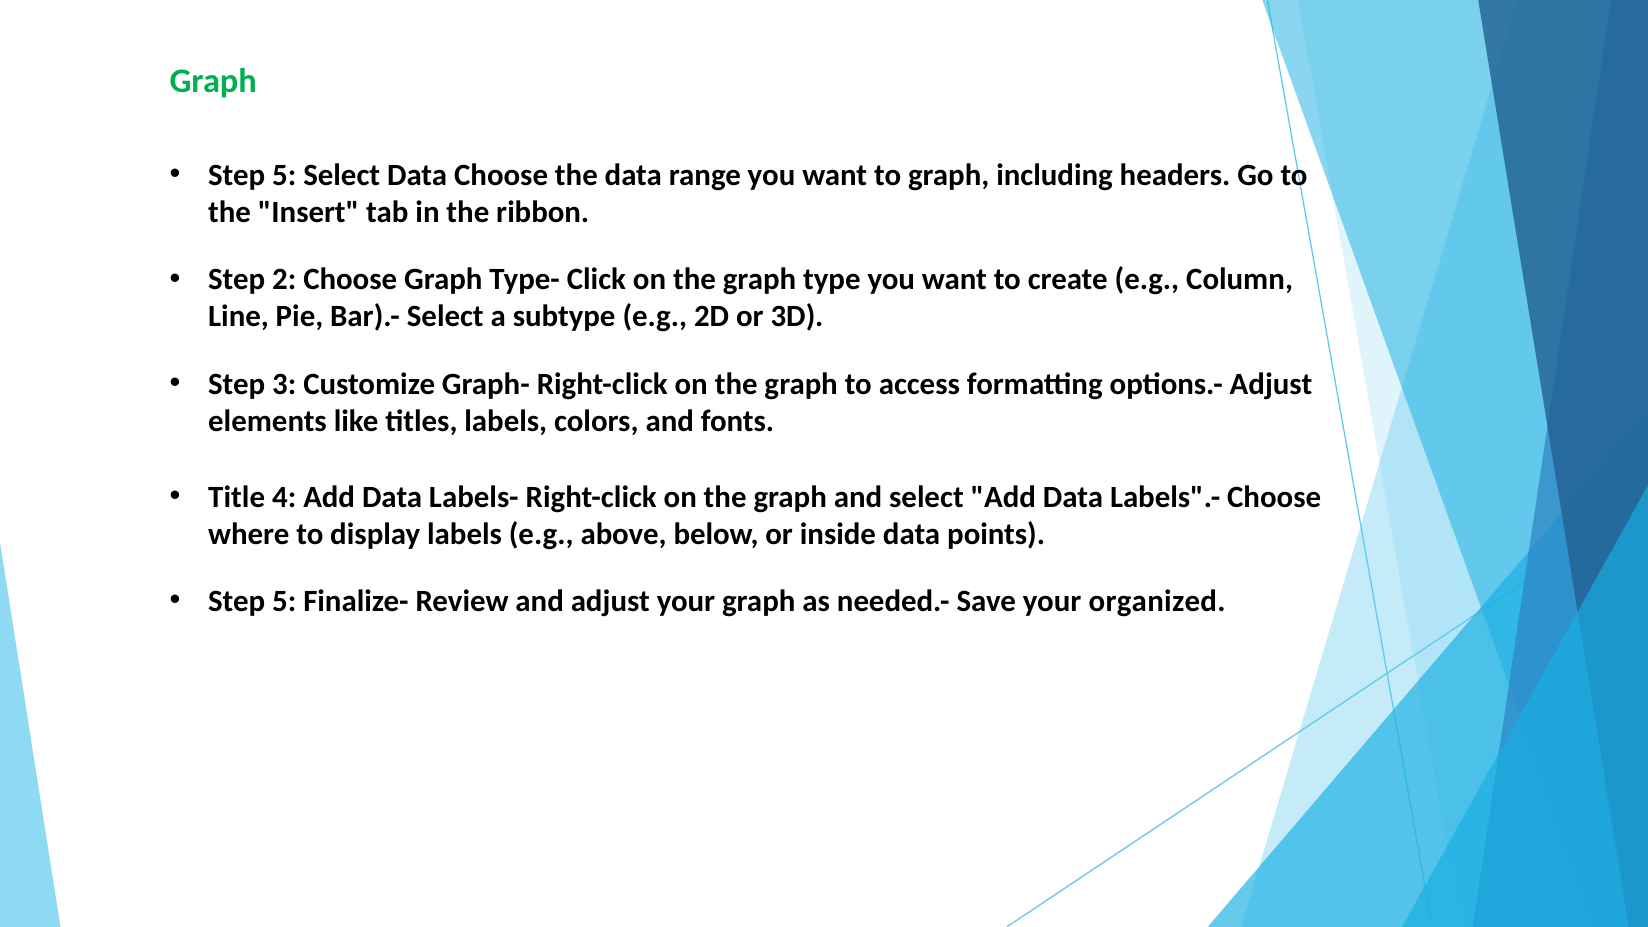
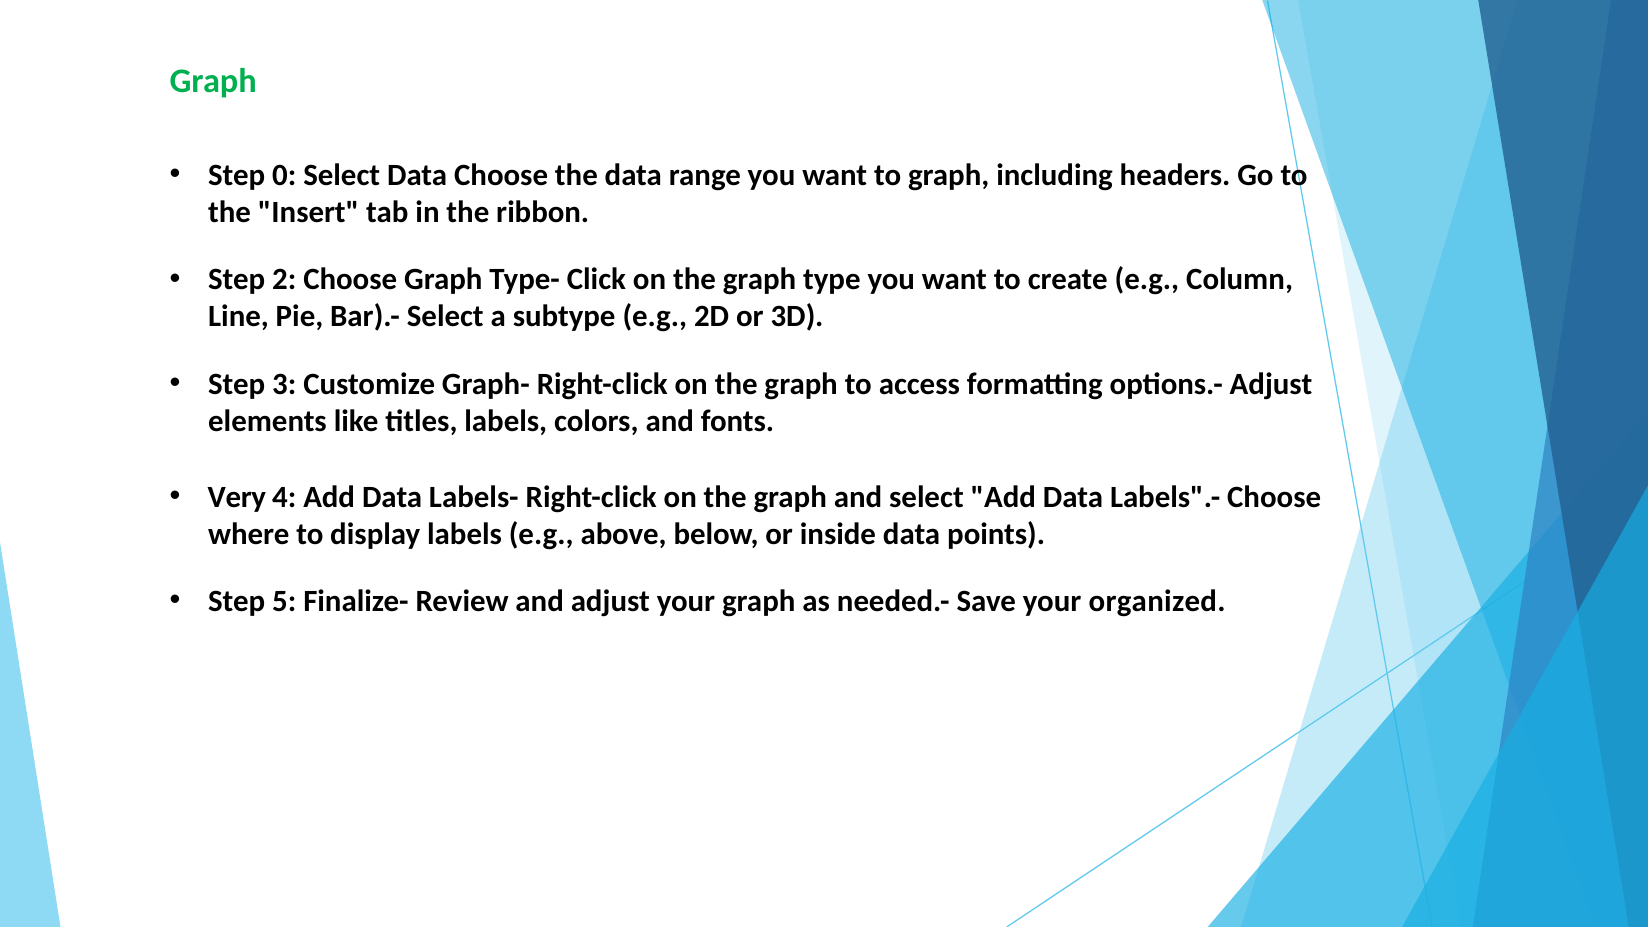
5 at (284, 175): 5 -> 0
Title: Title -> Very
